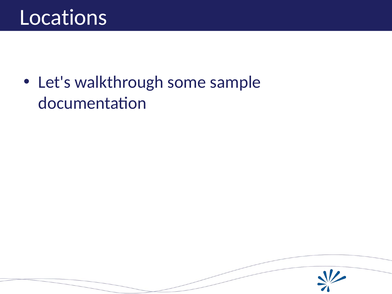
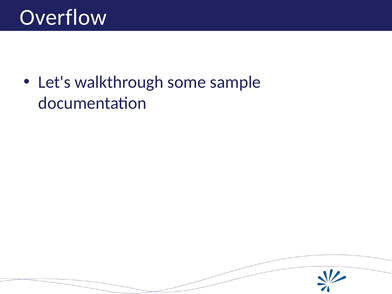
Locations: Locations -> Overflow
